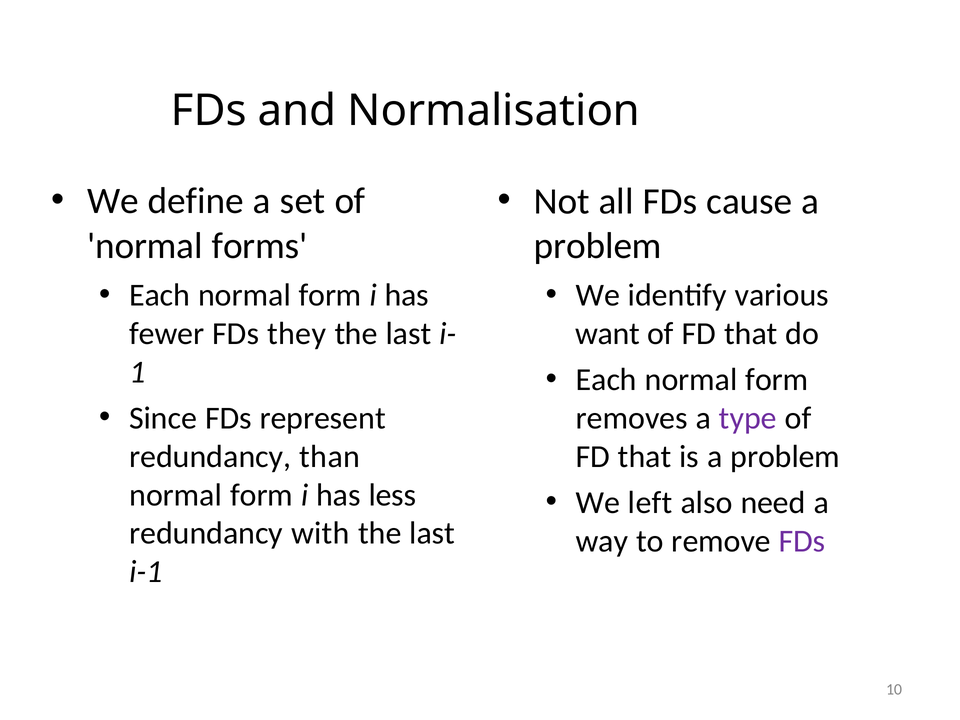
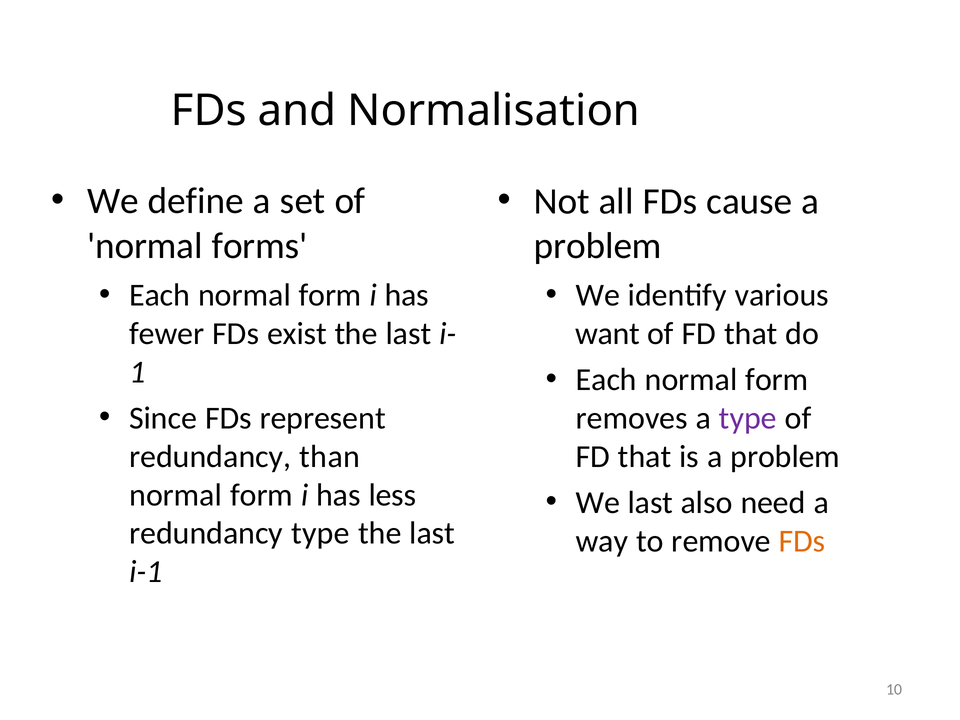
they: they -> exist
We left: left -> last
redundancy with: with -> type
FDs at (802, 541) colour: purple -> orange
